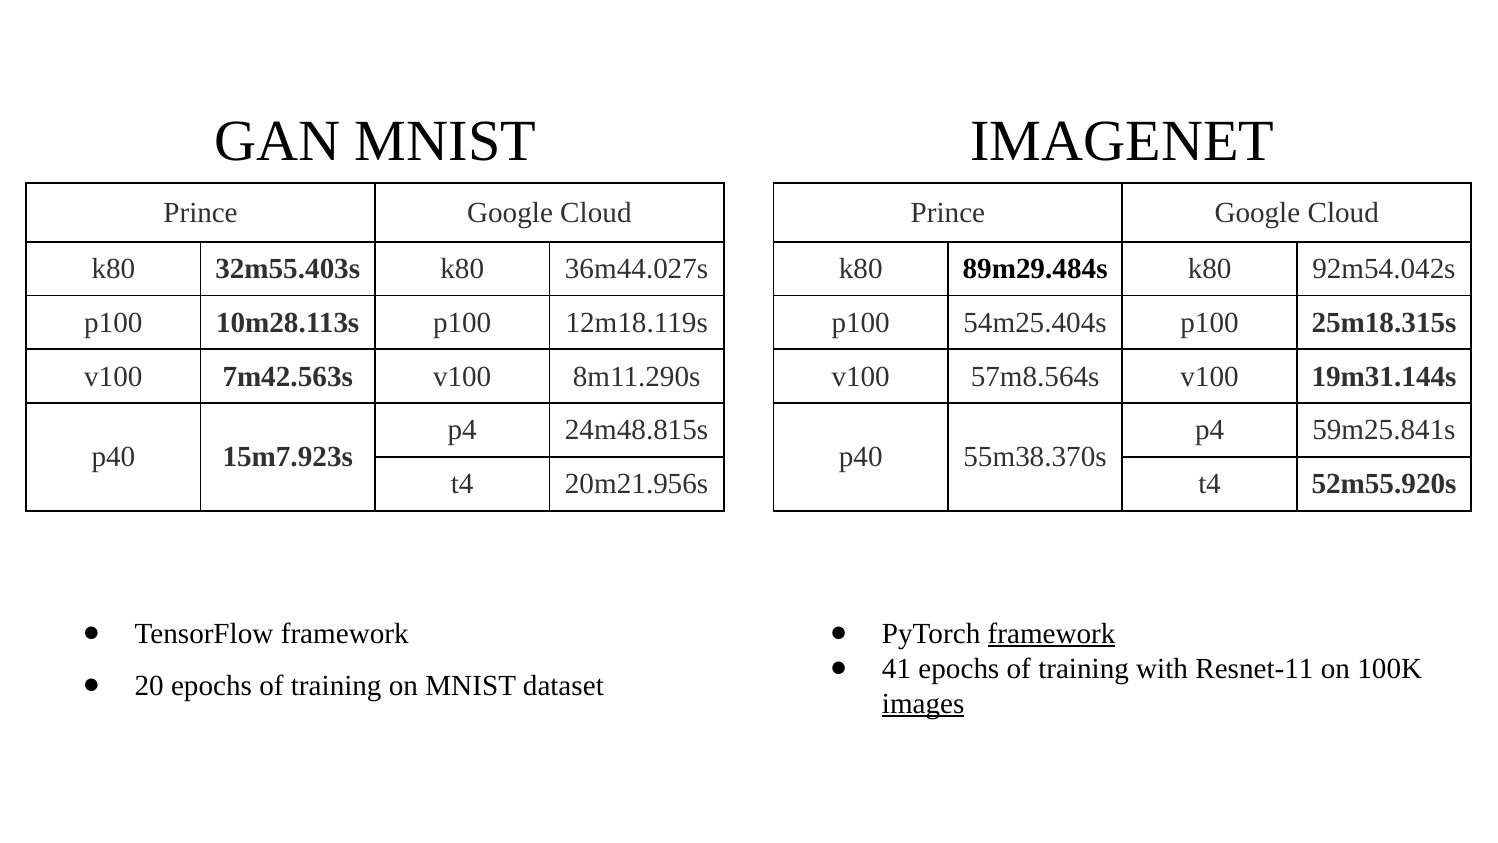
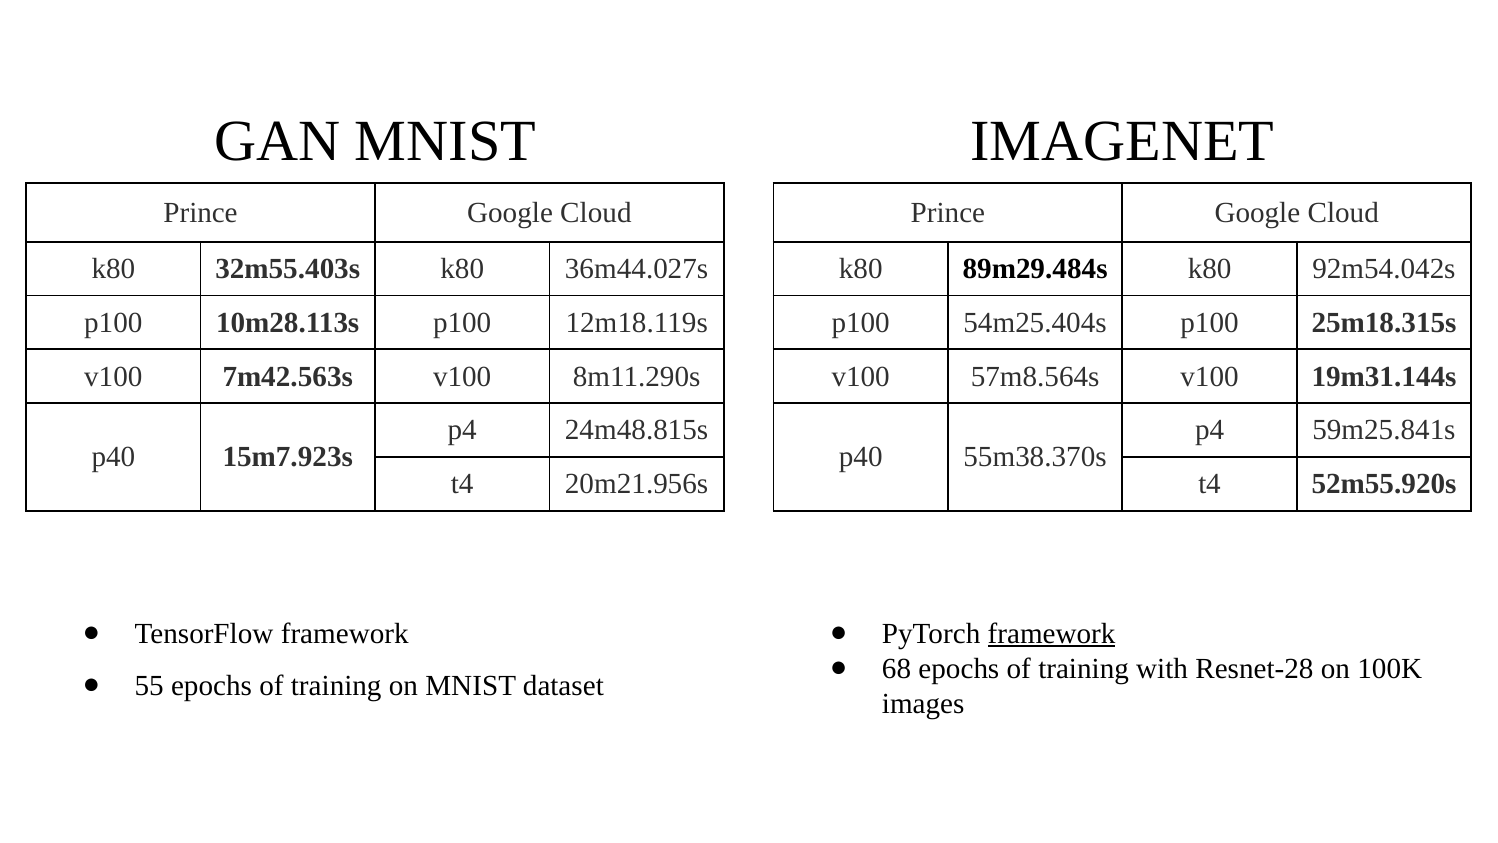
41: 41 -> 68
Resnet-11: Resnet-11 -> Resnet-28
20: 20 -> 55
images underline: present -> none
